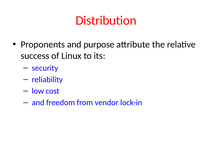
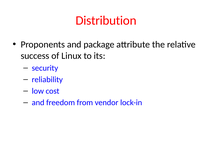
purpose: purpose -> package
